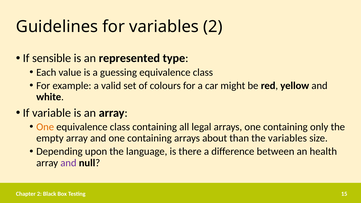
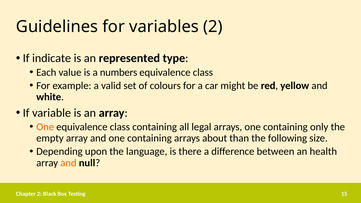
sensible: sensible -> indicate
guessing: guessing -> numbers
the variables: variables -> following
and at (68, 163) colour: purple -> orange
